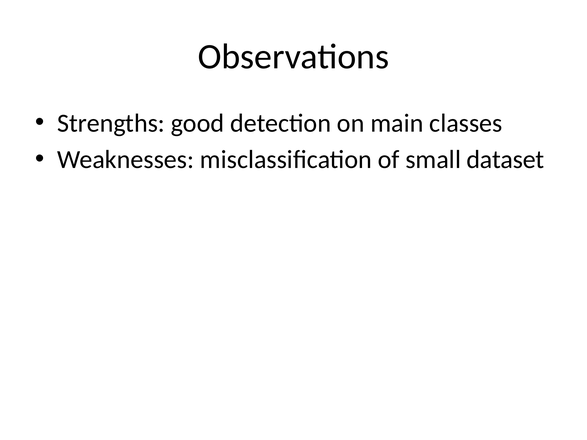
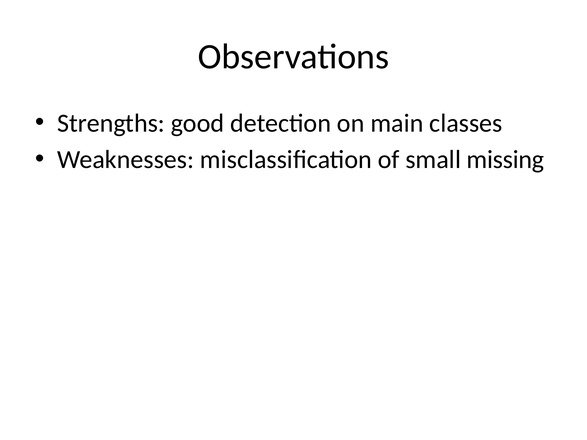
dataset: dataset -> missing
